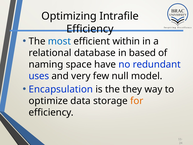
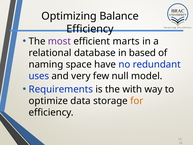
Intrafile: Intrafile -> Balance
most colour: blue -> purple
within: within -> marts
Encapsulation: Encapsulation -> Requirements
they: they -> with
